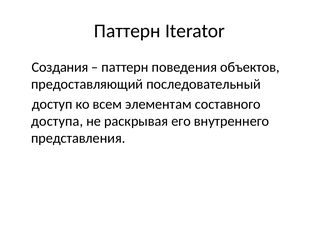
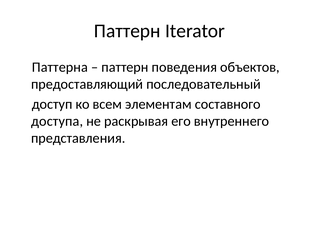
Создания: Создания -> Паттерна
